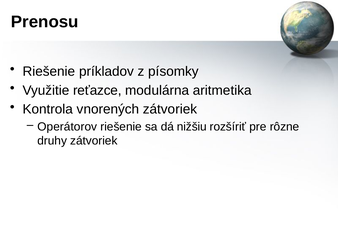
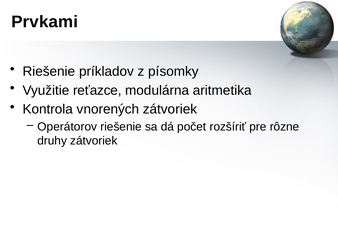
Prenosu: Prenosu -> Prvkami
nižšiu: nižšiu -> počet
